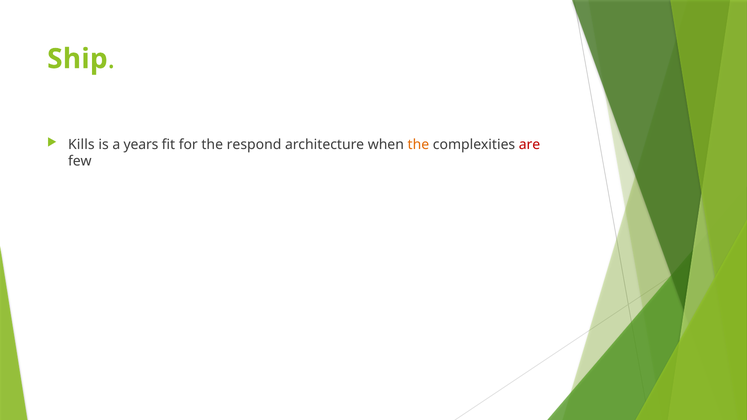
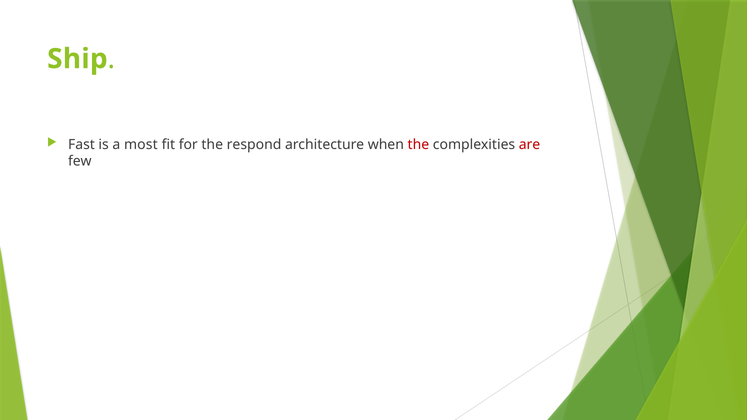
Kills: Kills -> Fast
years: years -> most
the at (418, 145) colour: orange -> red
